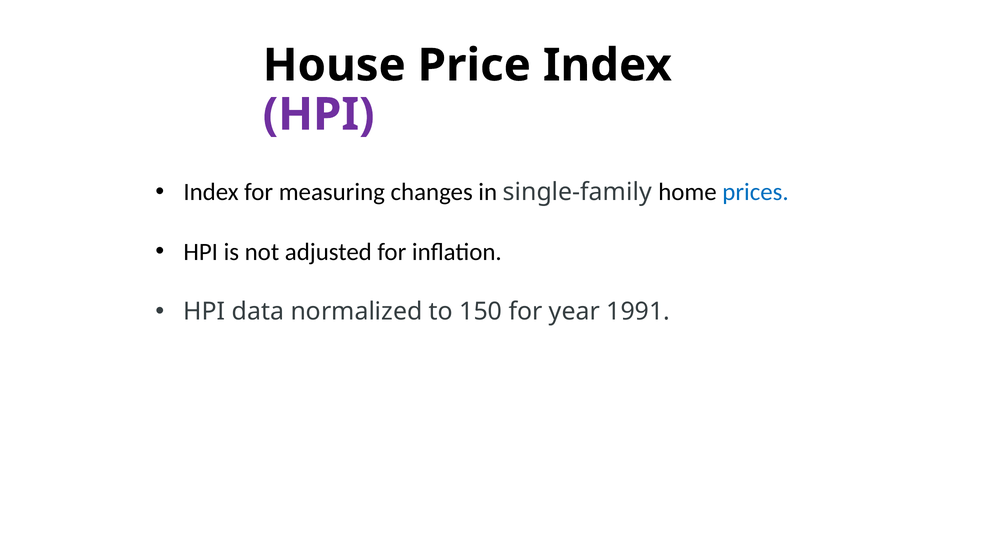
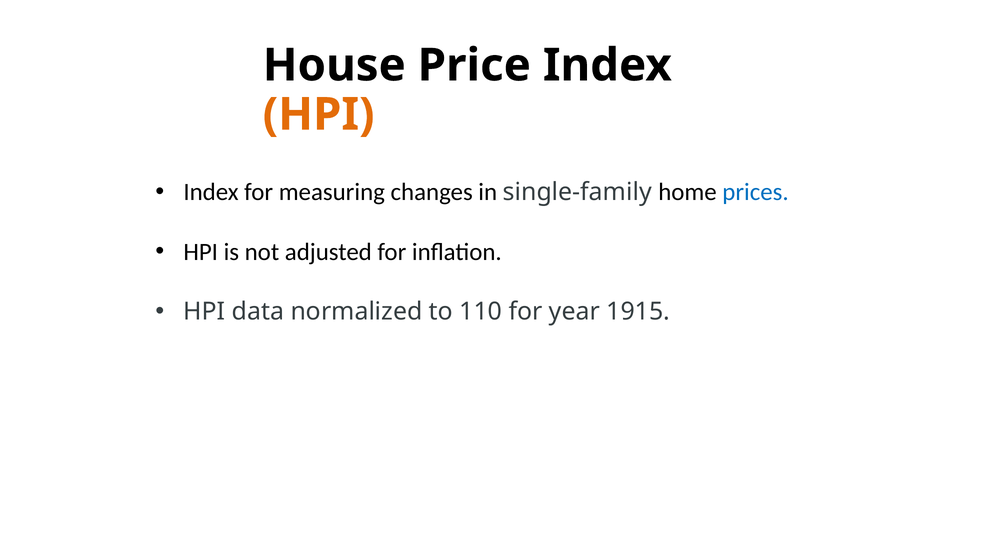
HPI at (319, 115) colour: purple -> orange
150: 150 -> 110
1991: 1991 -> 1915
